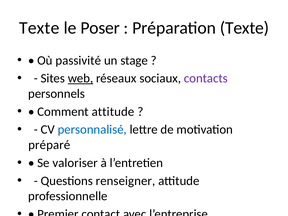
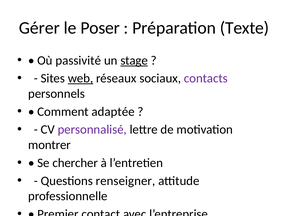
Texte at (39, 28): Texte -> Gérer
stage underline: none -> present
Comment attitude: attitude -> adaptée
personnalisé colour: blue -> purple
préparé: préparé -> montrer
valoriser: valoriser -> chercher
